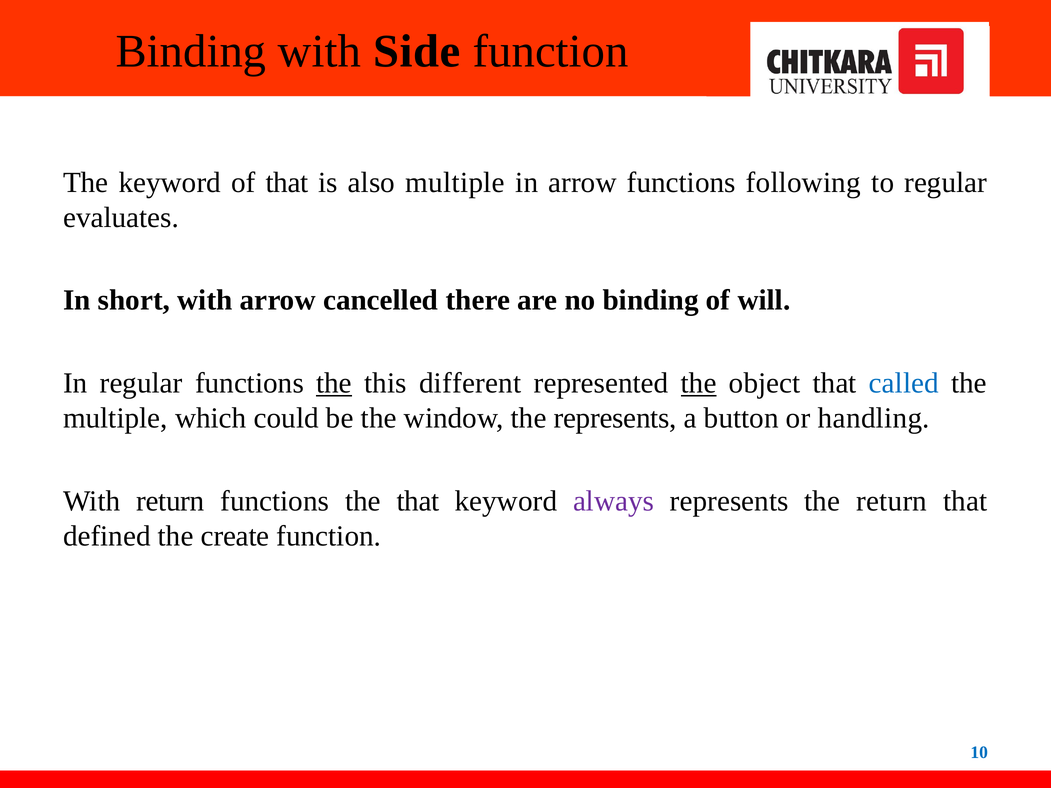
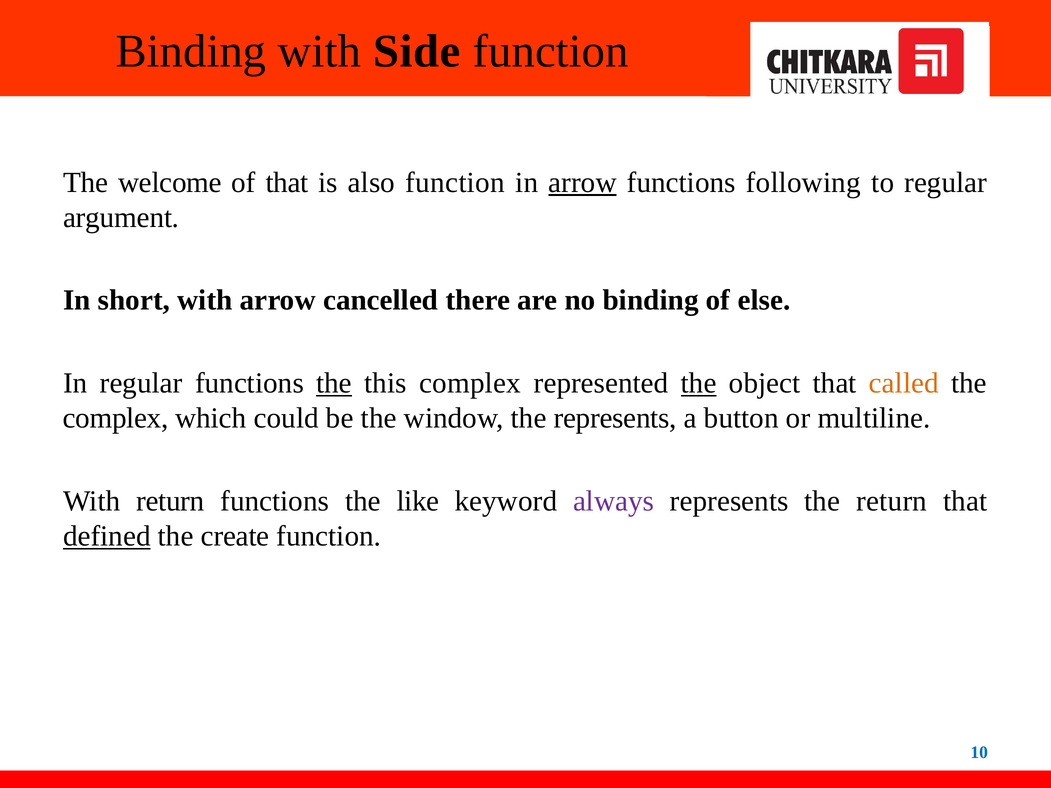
The keyword: keyword -> welcome
also multiple: multiple -> function
arrow at (583, 182) underline: none -> present
evaluates: evaluates -> argument
will: will -> else
this different: different -> complex
called colour: blue -> orange
multiple at (115, 418): multiple -> complex
handling: handling -> multiline
the that: that -> like
defined underline: none -> present
